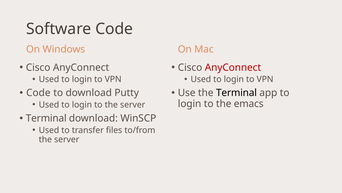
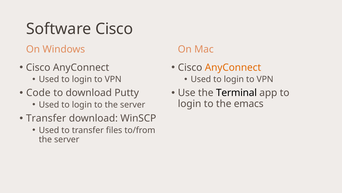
Software Code: Code -> Cisco
AnyConnect at (233, 67) colour: red -> orange
Terminal at (46, 118): Terminal -> Transfer
